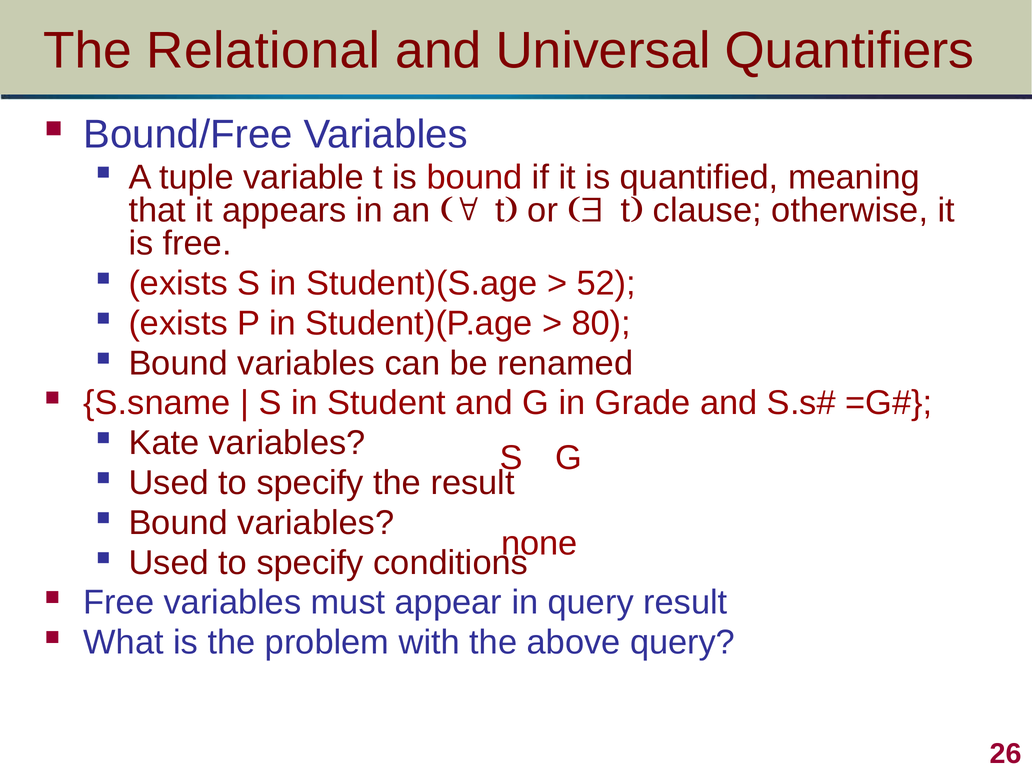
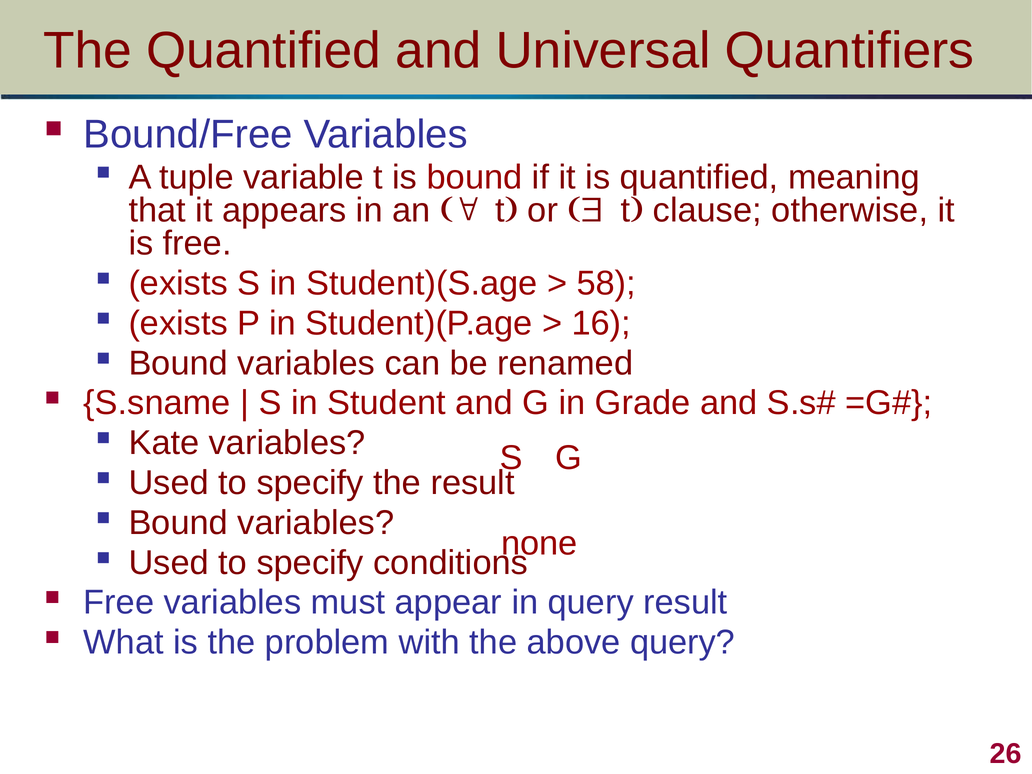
The Relational: Relational -> Quantified
52: 52 -> 58
80: 80 -> 16
